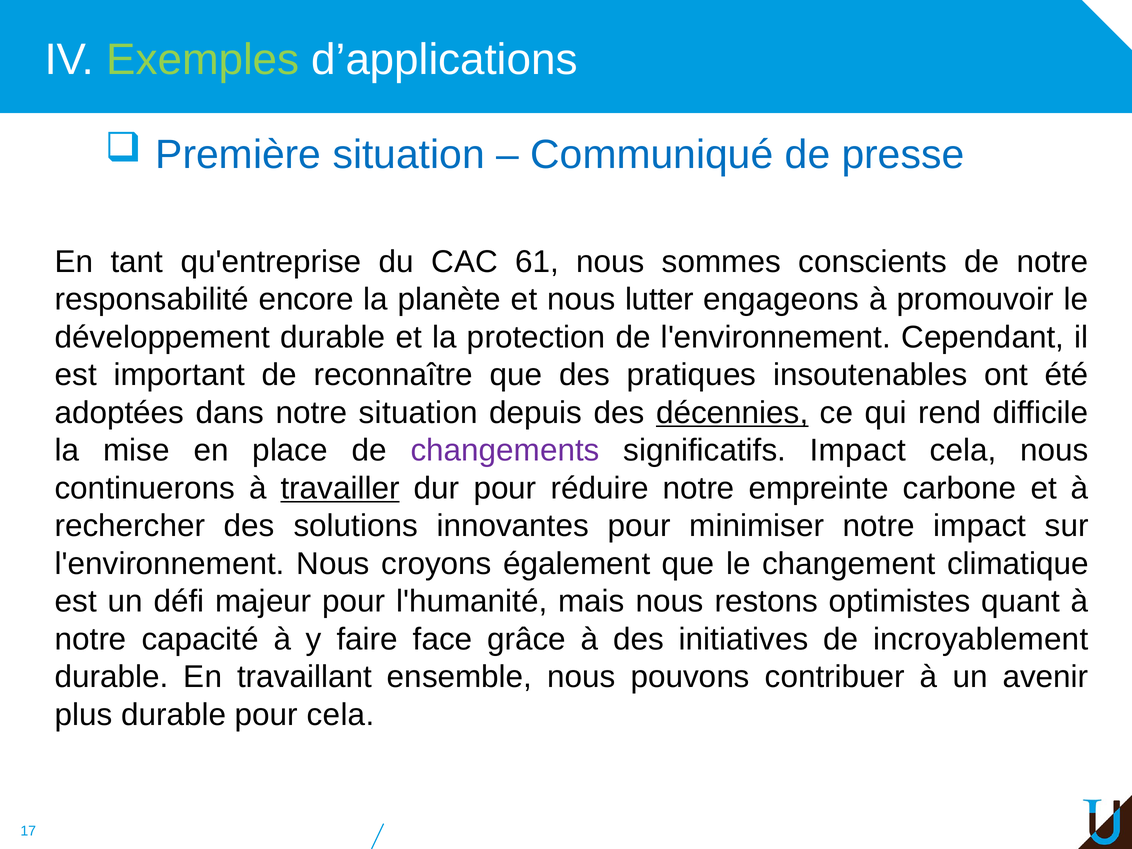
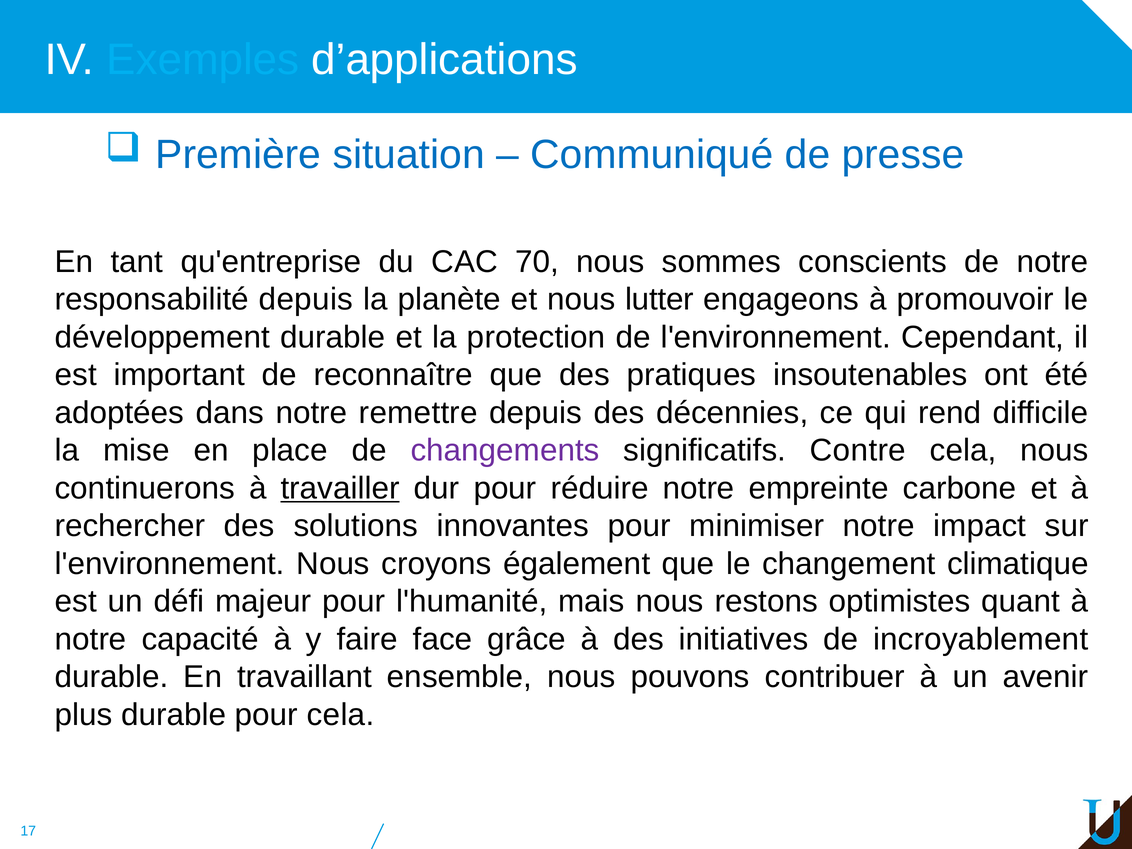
Exemples colour: light green -> light blue
61: 61 -> 70
responsabilité encore: encore -> depuis
notre situation: situation -> remettre
décennies underline: present -> none
significatifs Impact: Impact -> Contre
